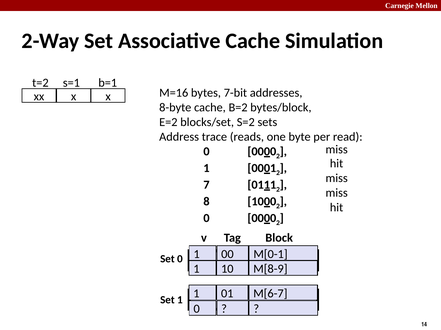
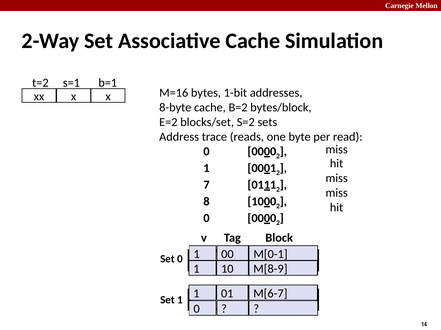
7-bit: 7-bit -> 1-bit
